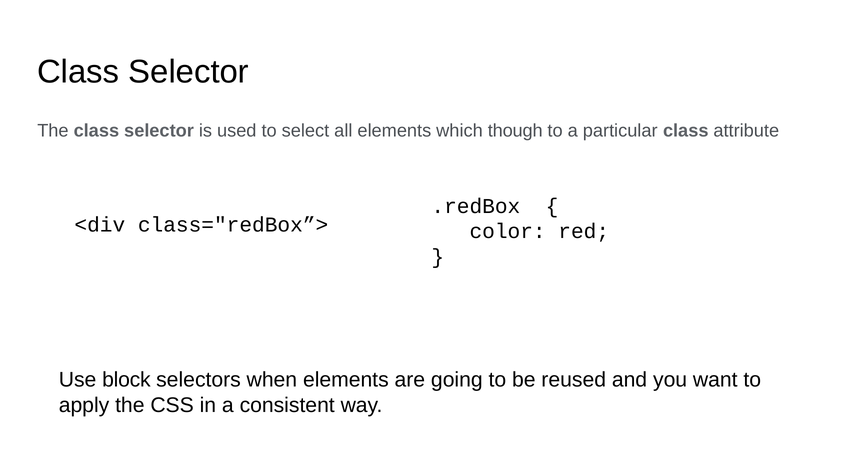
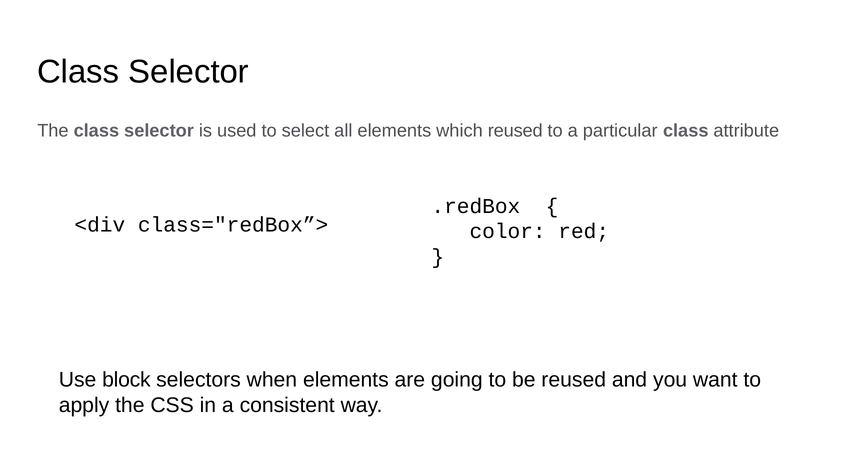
which though: though -> reused
